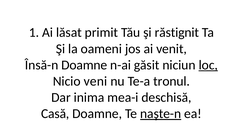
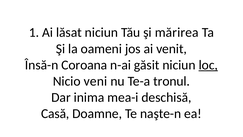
lăsat primit: primit -> niciun
răstignit: răstignit -> mărirea
Însă-n Doamne: Doamne -> Coroana
naşte-n underline: present -> none
